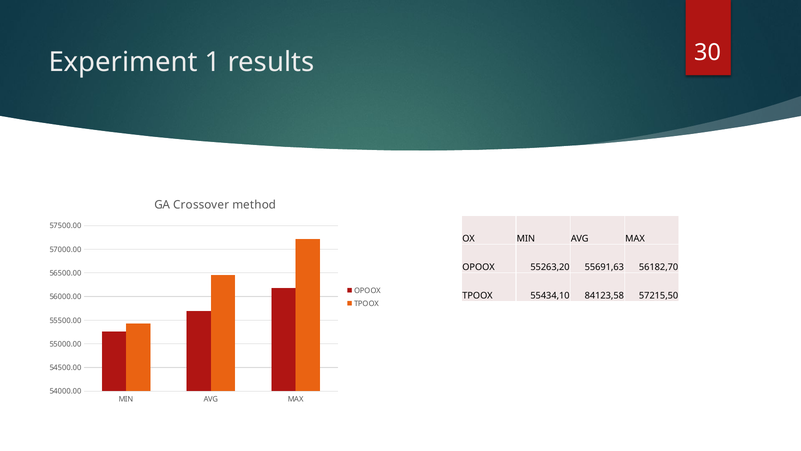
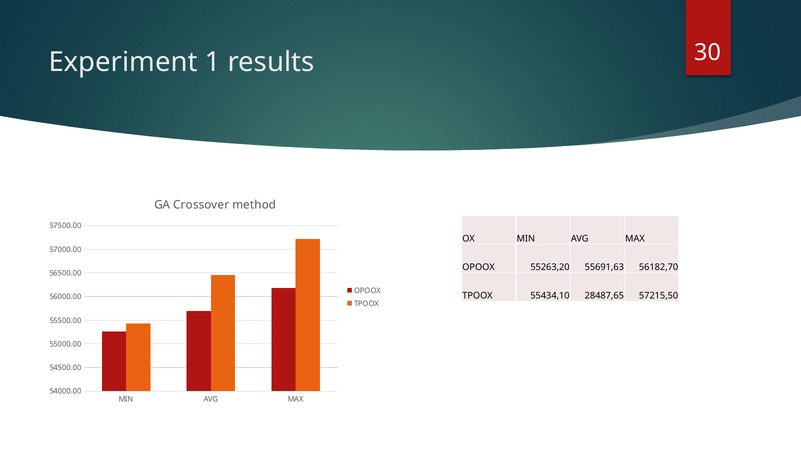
84123,58: 84123,58 -> 28487,65
